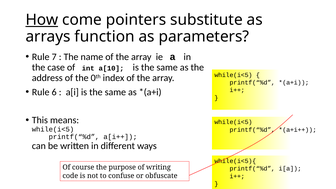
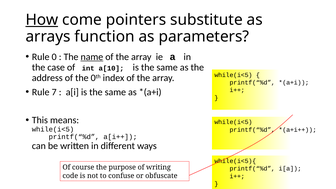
7: 7 -> 0
name underline: none -> present
6: 6 -> 7
